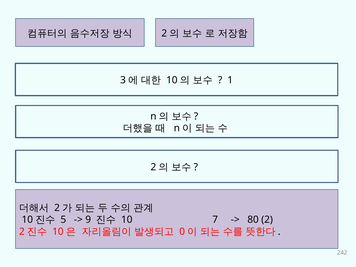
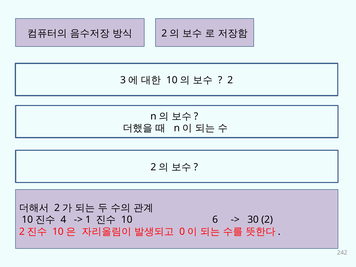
1 at (230, 80): 1 -> 2
5: 5 -> 4
9: 9 -> 1
7: 7 -> 6
80: 80 -> 30
